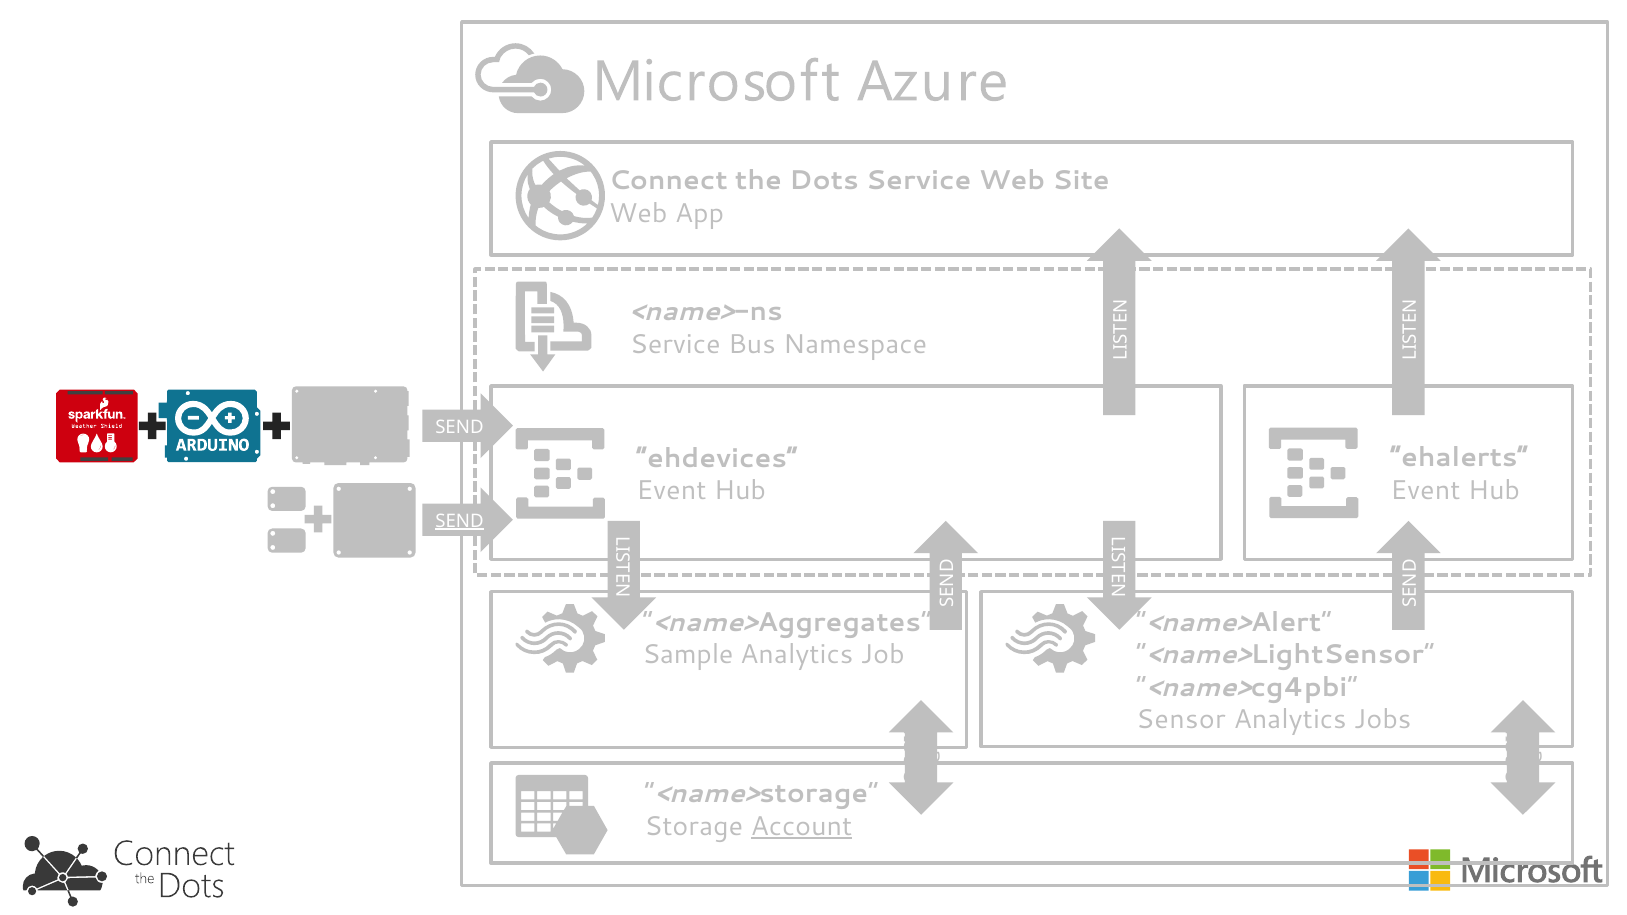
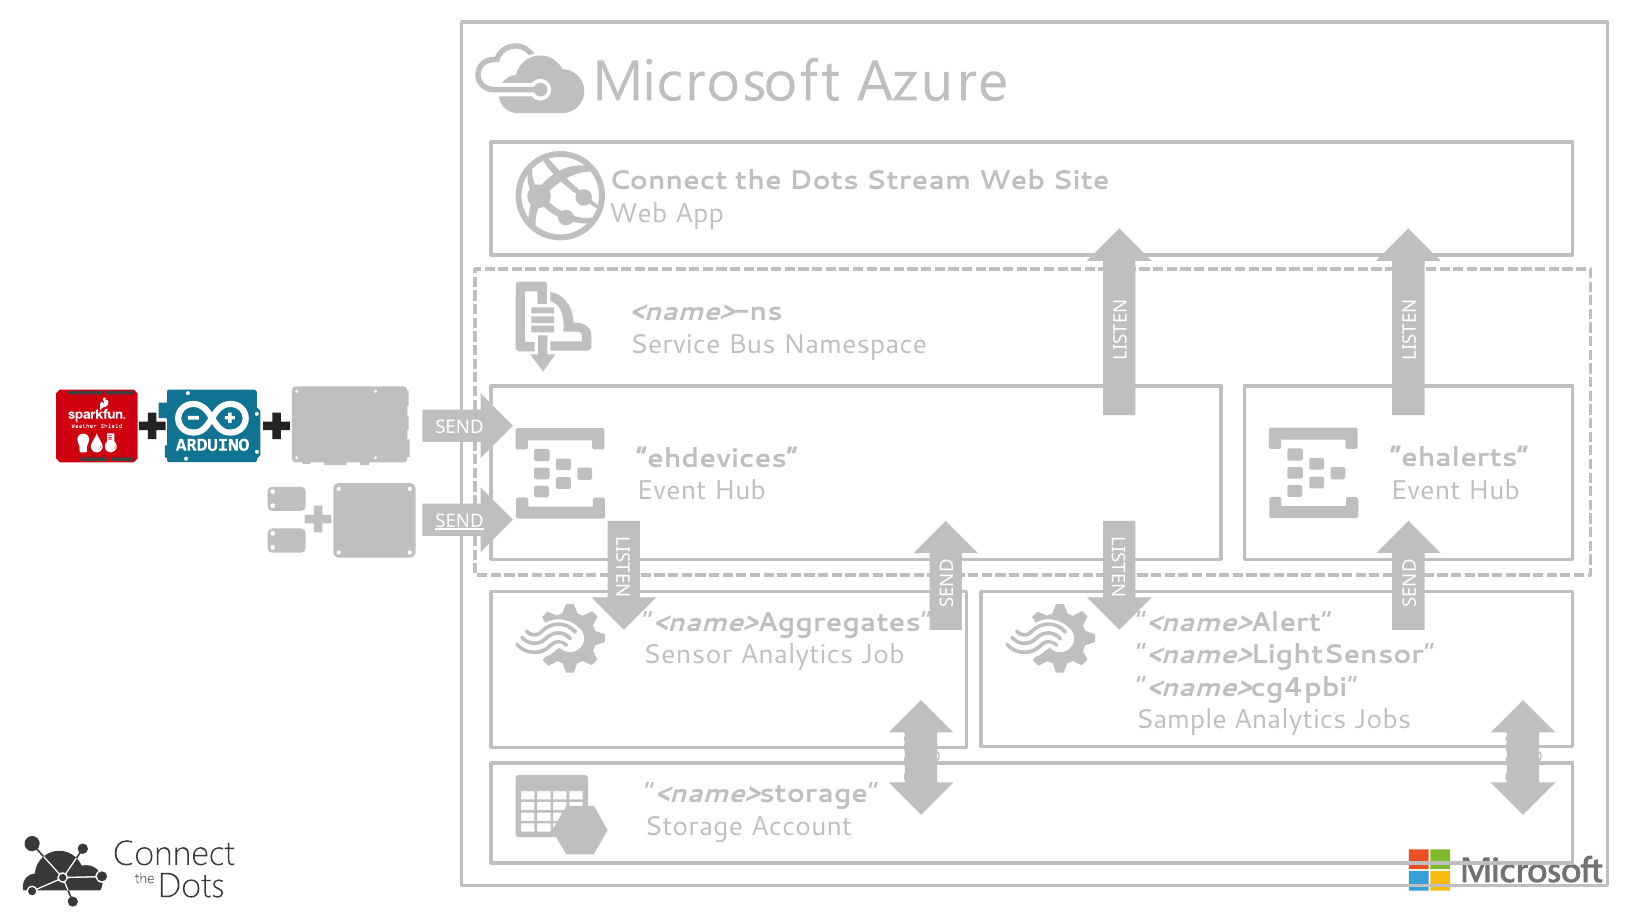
Dots Service: Service -> Stream
Sample: Sample -> Sensor
Sensor: Sensor -> Sample
Account underline: present -> none
